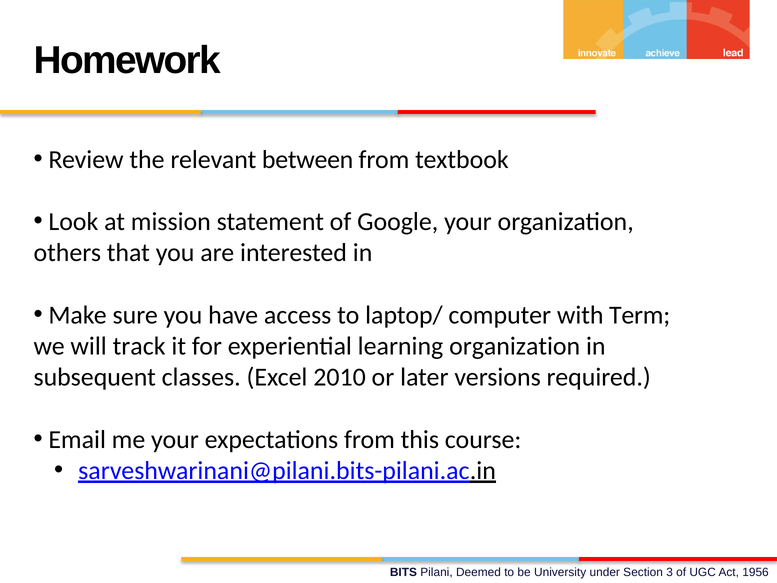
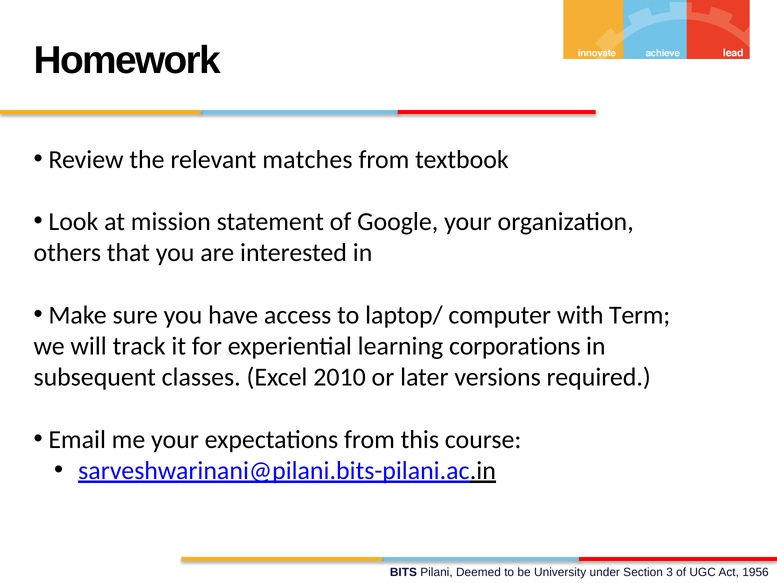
between: between -> matches
learning organization: organization -> corporations
